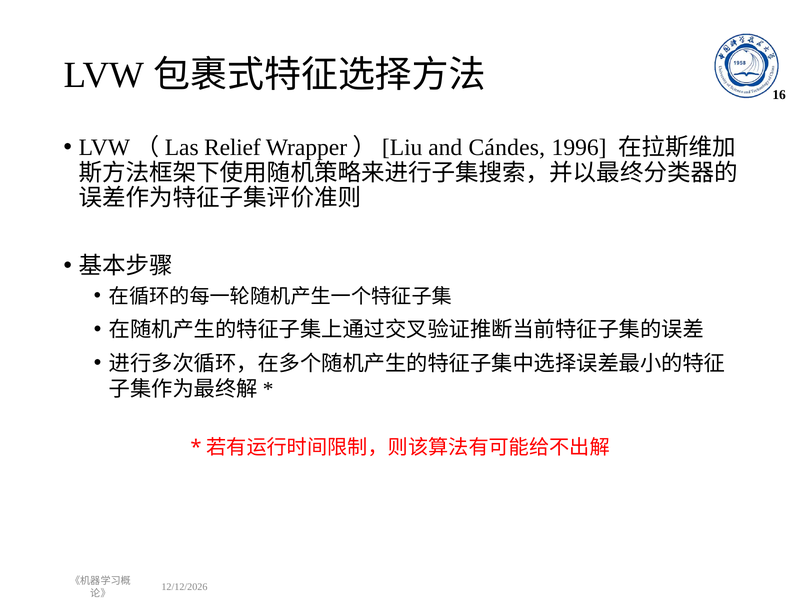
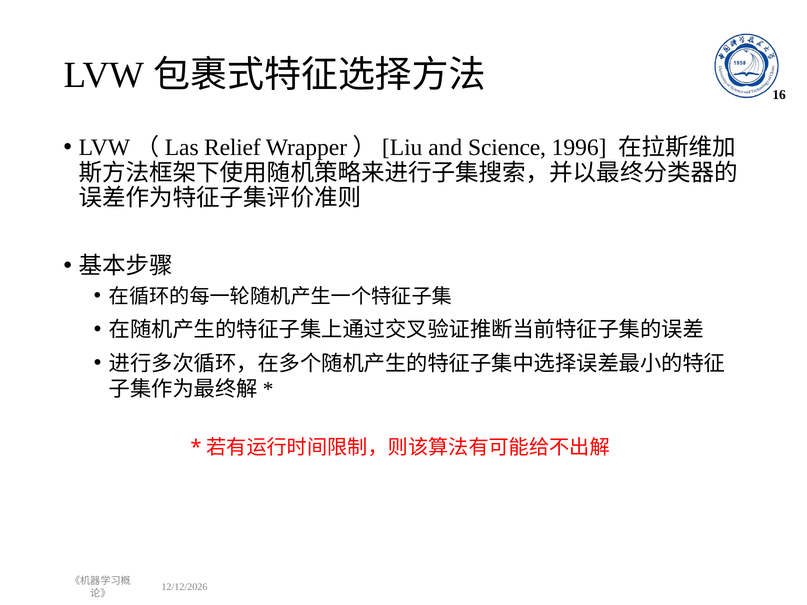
Cándes: Cándes -> Science
